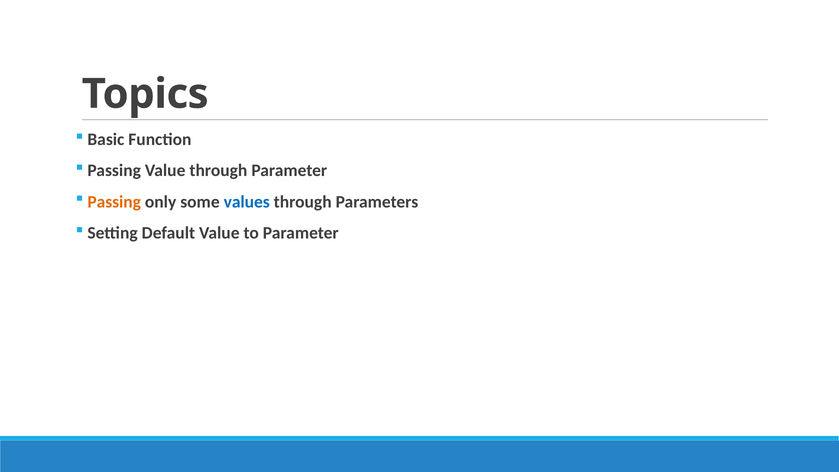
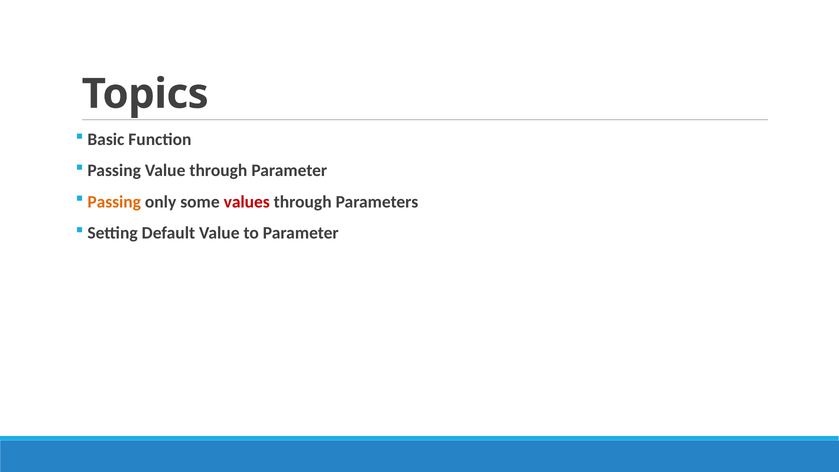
values colour: blue -> red
